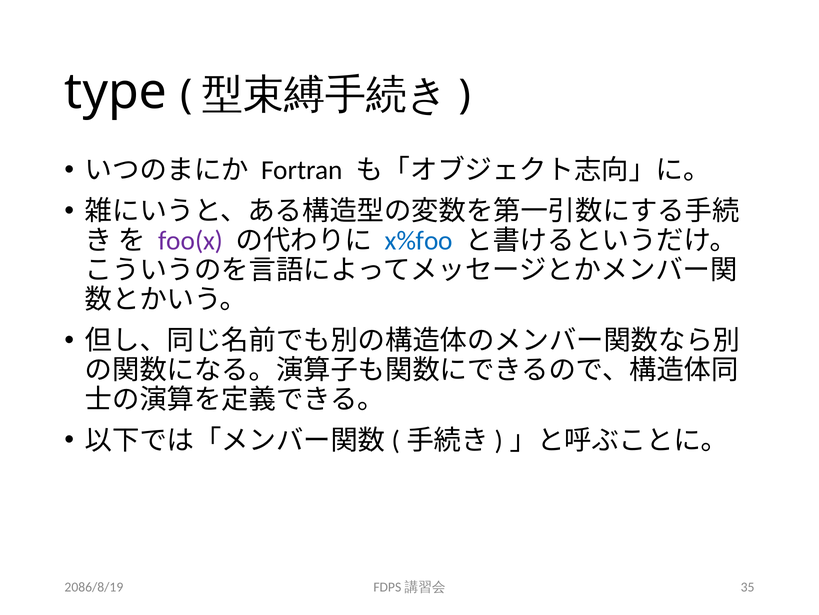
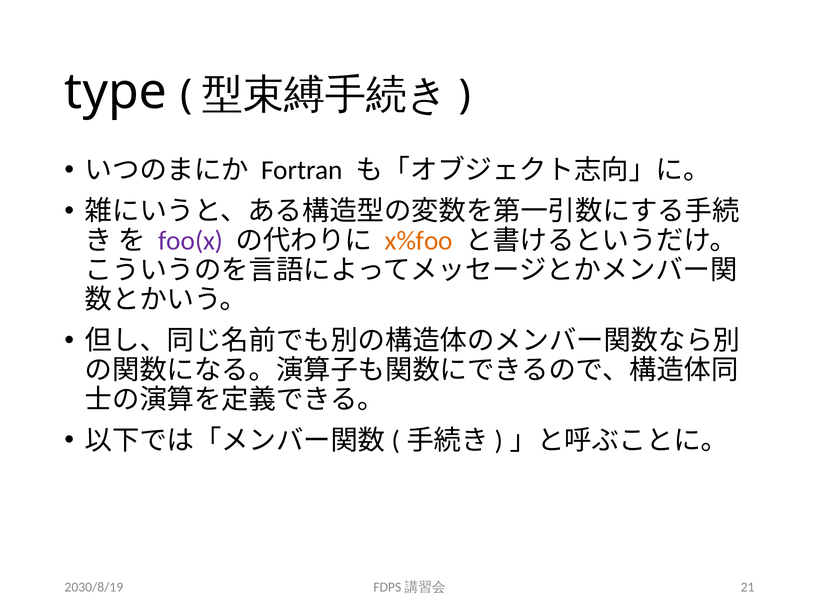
x%foo colour: blue -> orange
2086/8/19: 2086/8/19 -> 2030/8/19
35: 35 -> 21
